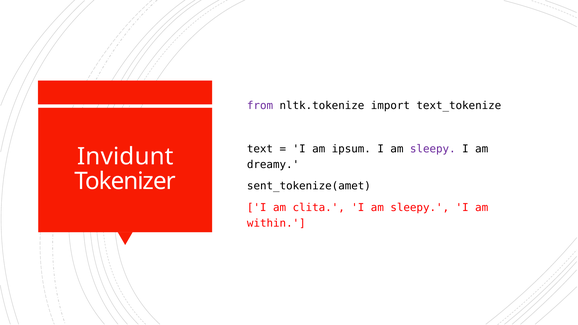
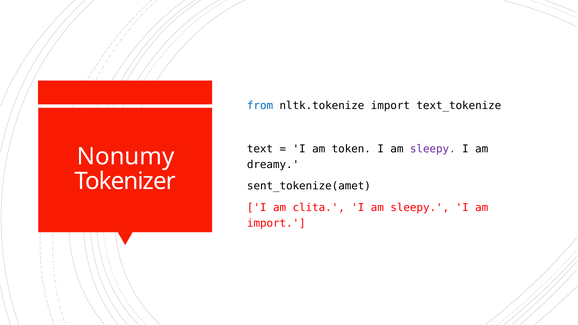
from colour: purple -> blue
ipsum: ipsum -> token
Invidunt: Invidunt -> Nonumy
within at (276, 223): within -> import
